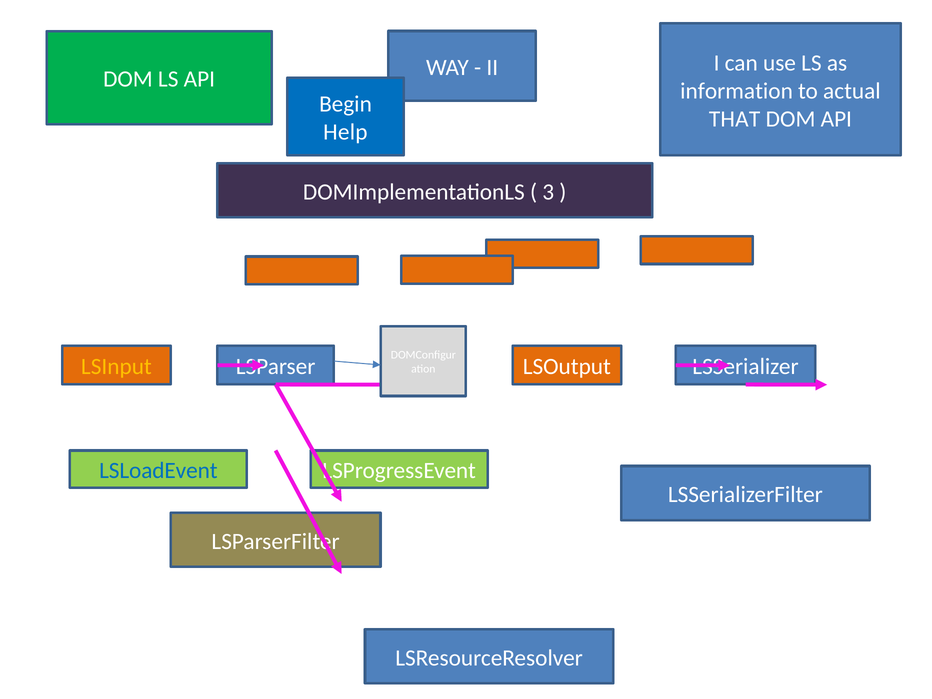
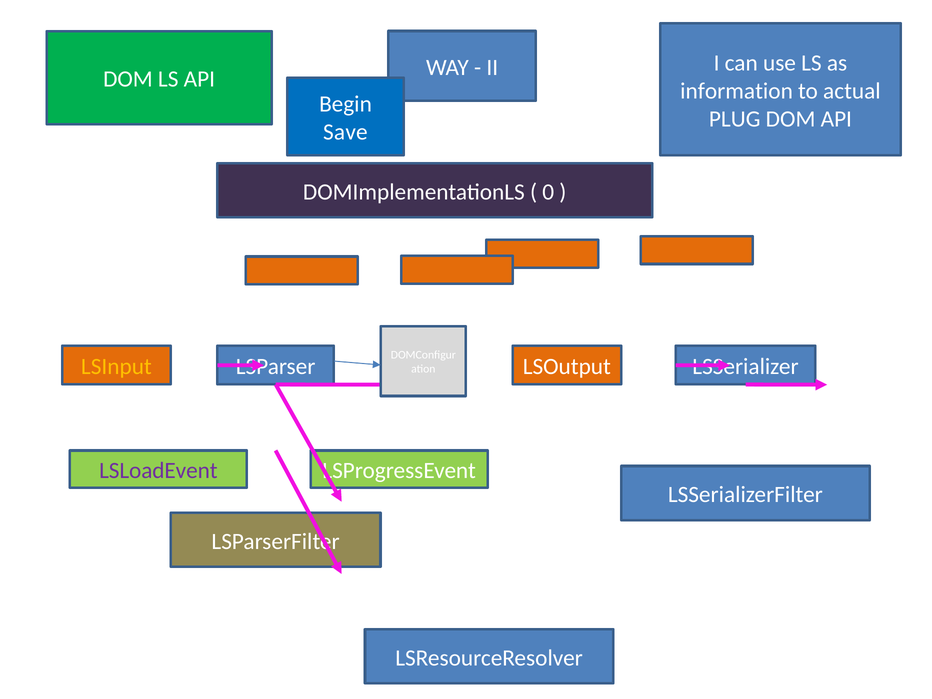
THAT: THAT -> PLUG
Help: Help -> Save
3: 3 -> 0
LSLoadEvent colour: blue -> purple
